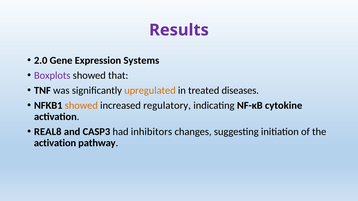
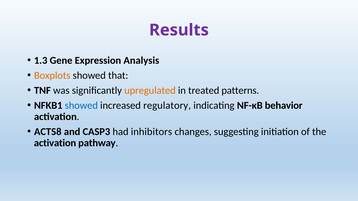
2.0: 2.0 -> 1.3
Systems: Systems -> Analysis
Boxplots colour: purple -> orange
diseases: diseases -> patterns
showed at (81, 106) colour: orange -> blue
cytokine: cytokine -> behavior
REAL8: REAL8 -> ACTS8
